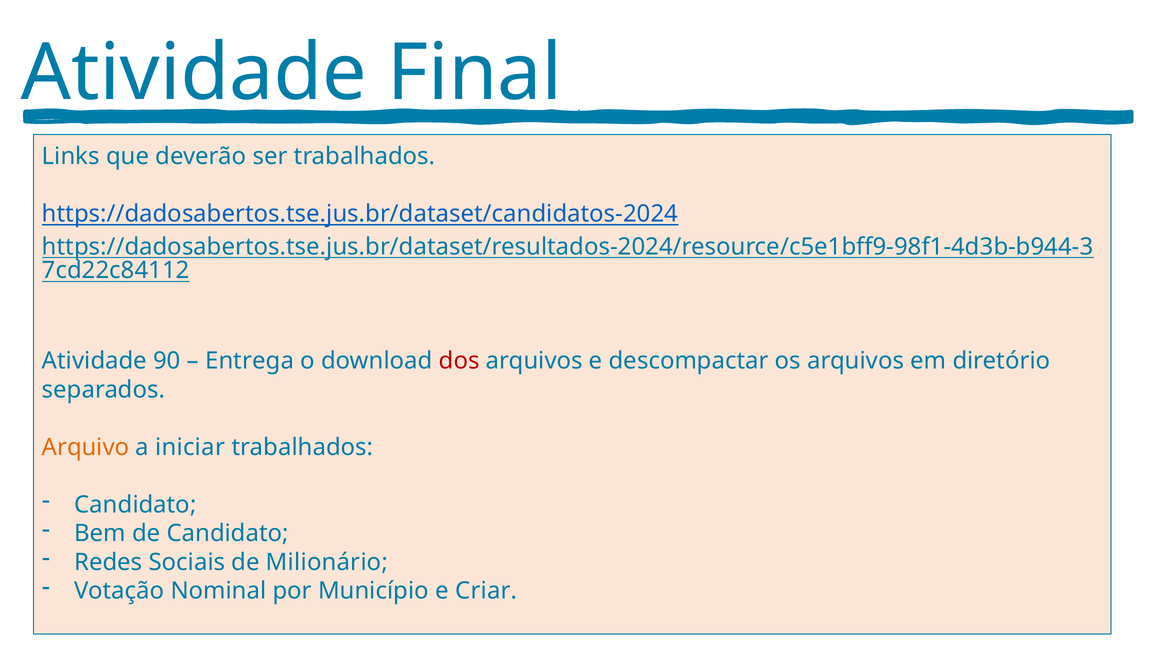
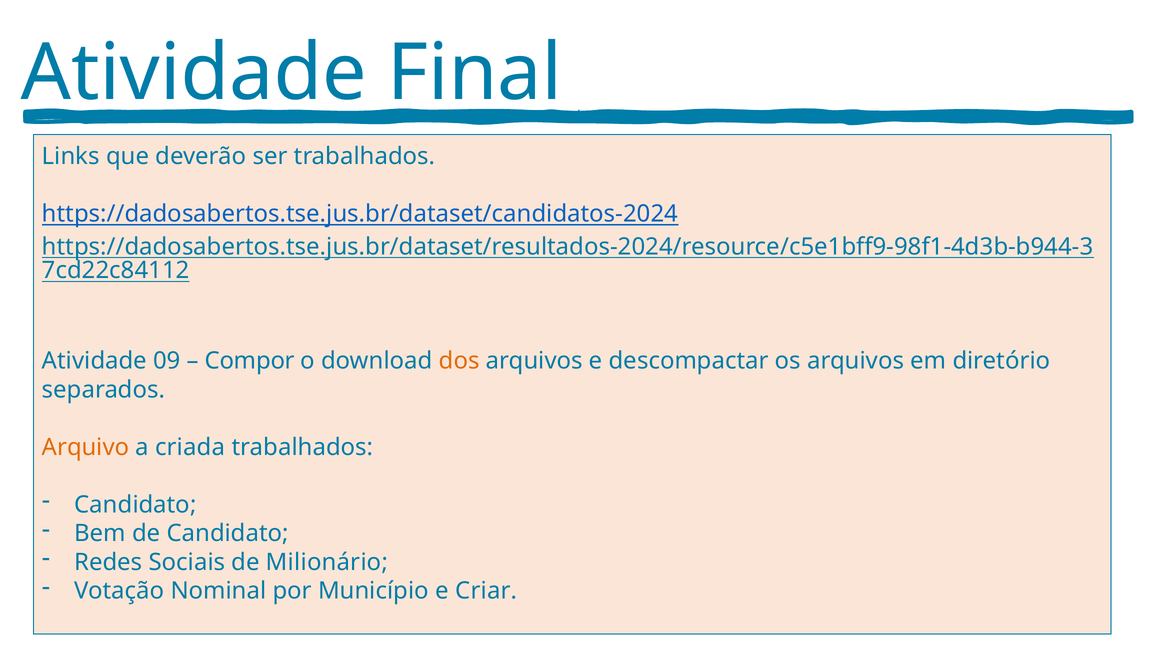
90: 90 -> 09
Entrega: Entrega -> Compor
dos colour: red -> orange
iniciar: iniciar -> criada
